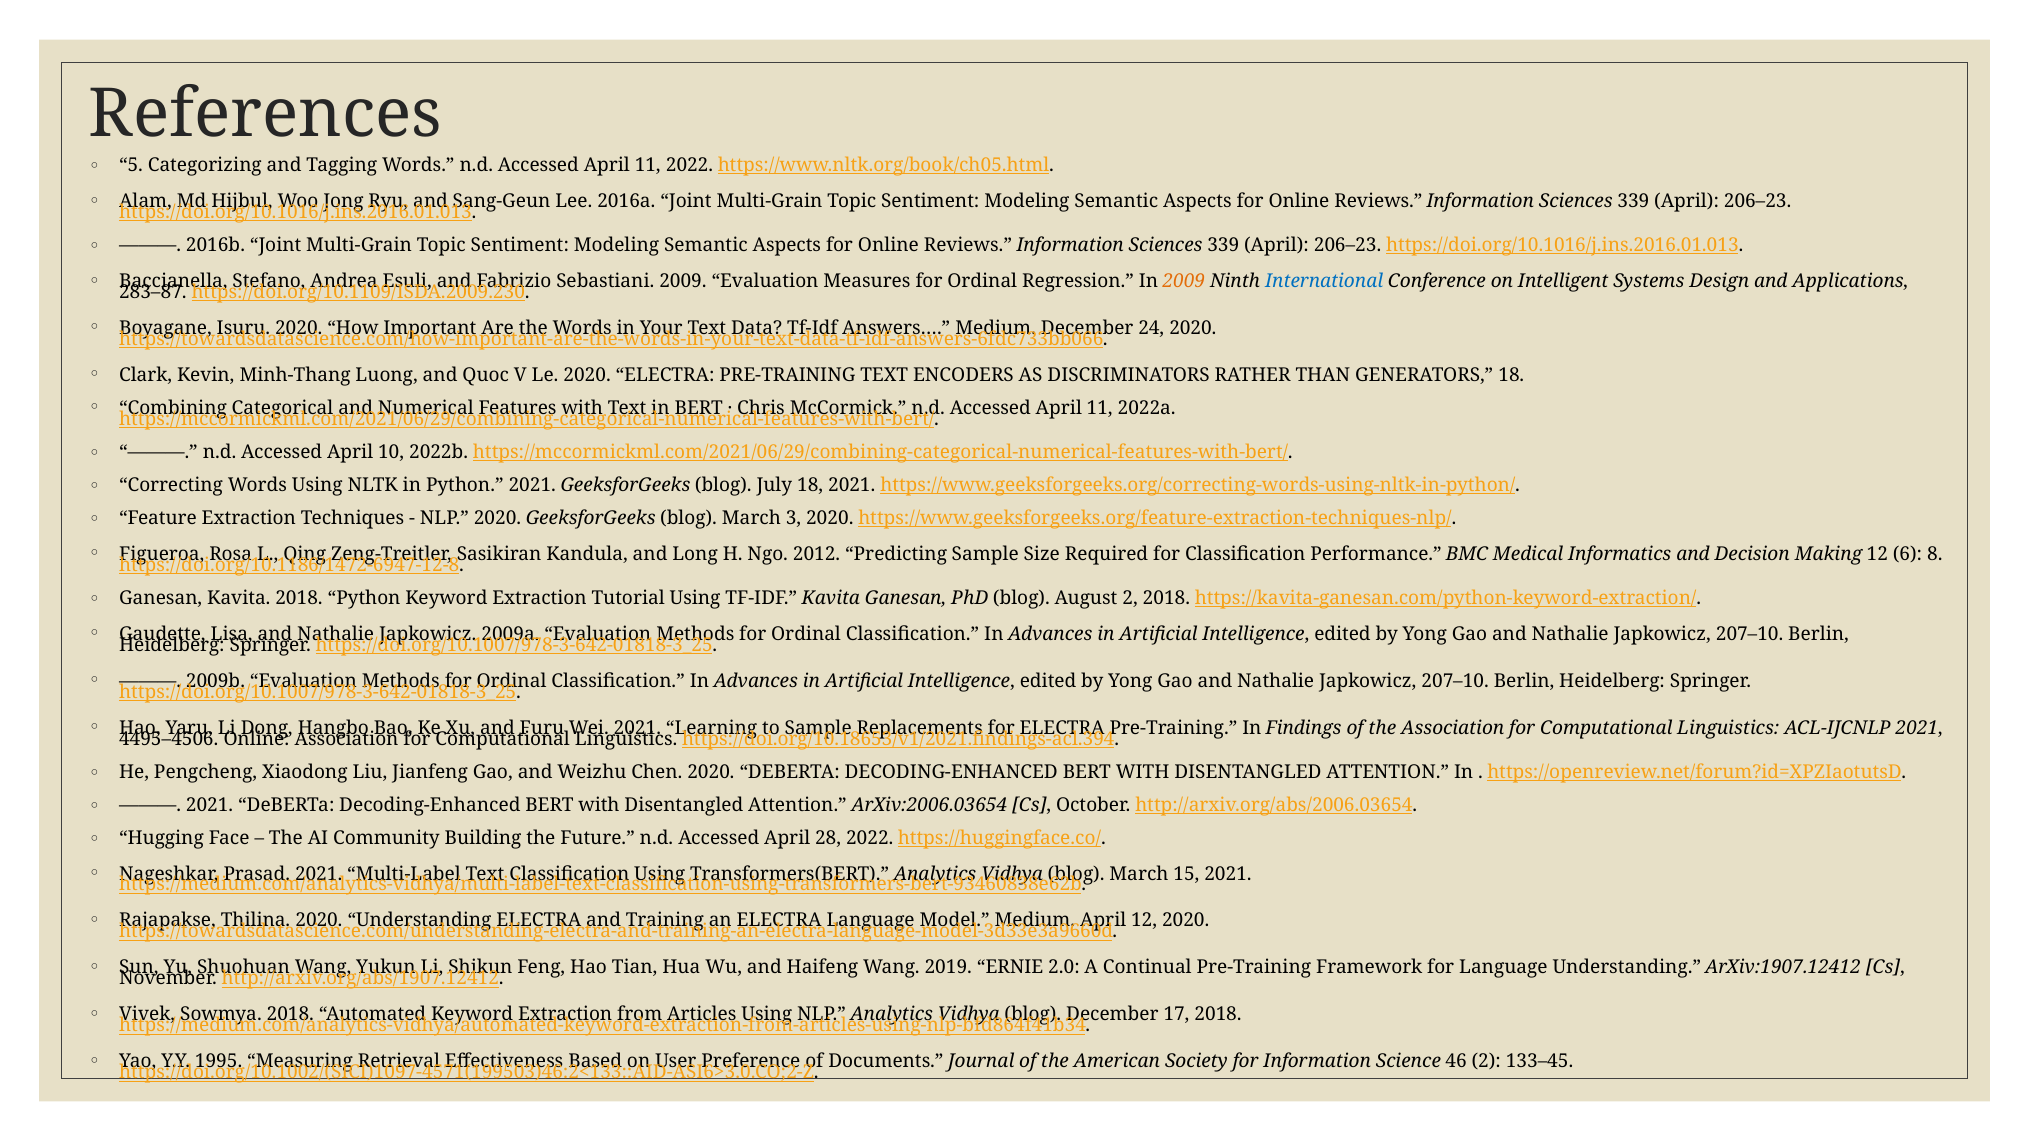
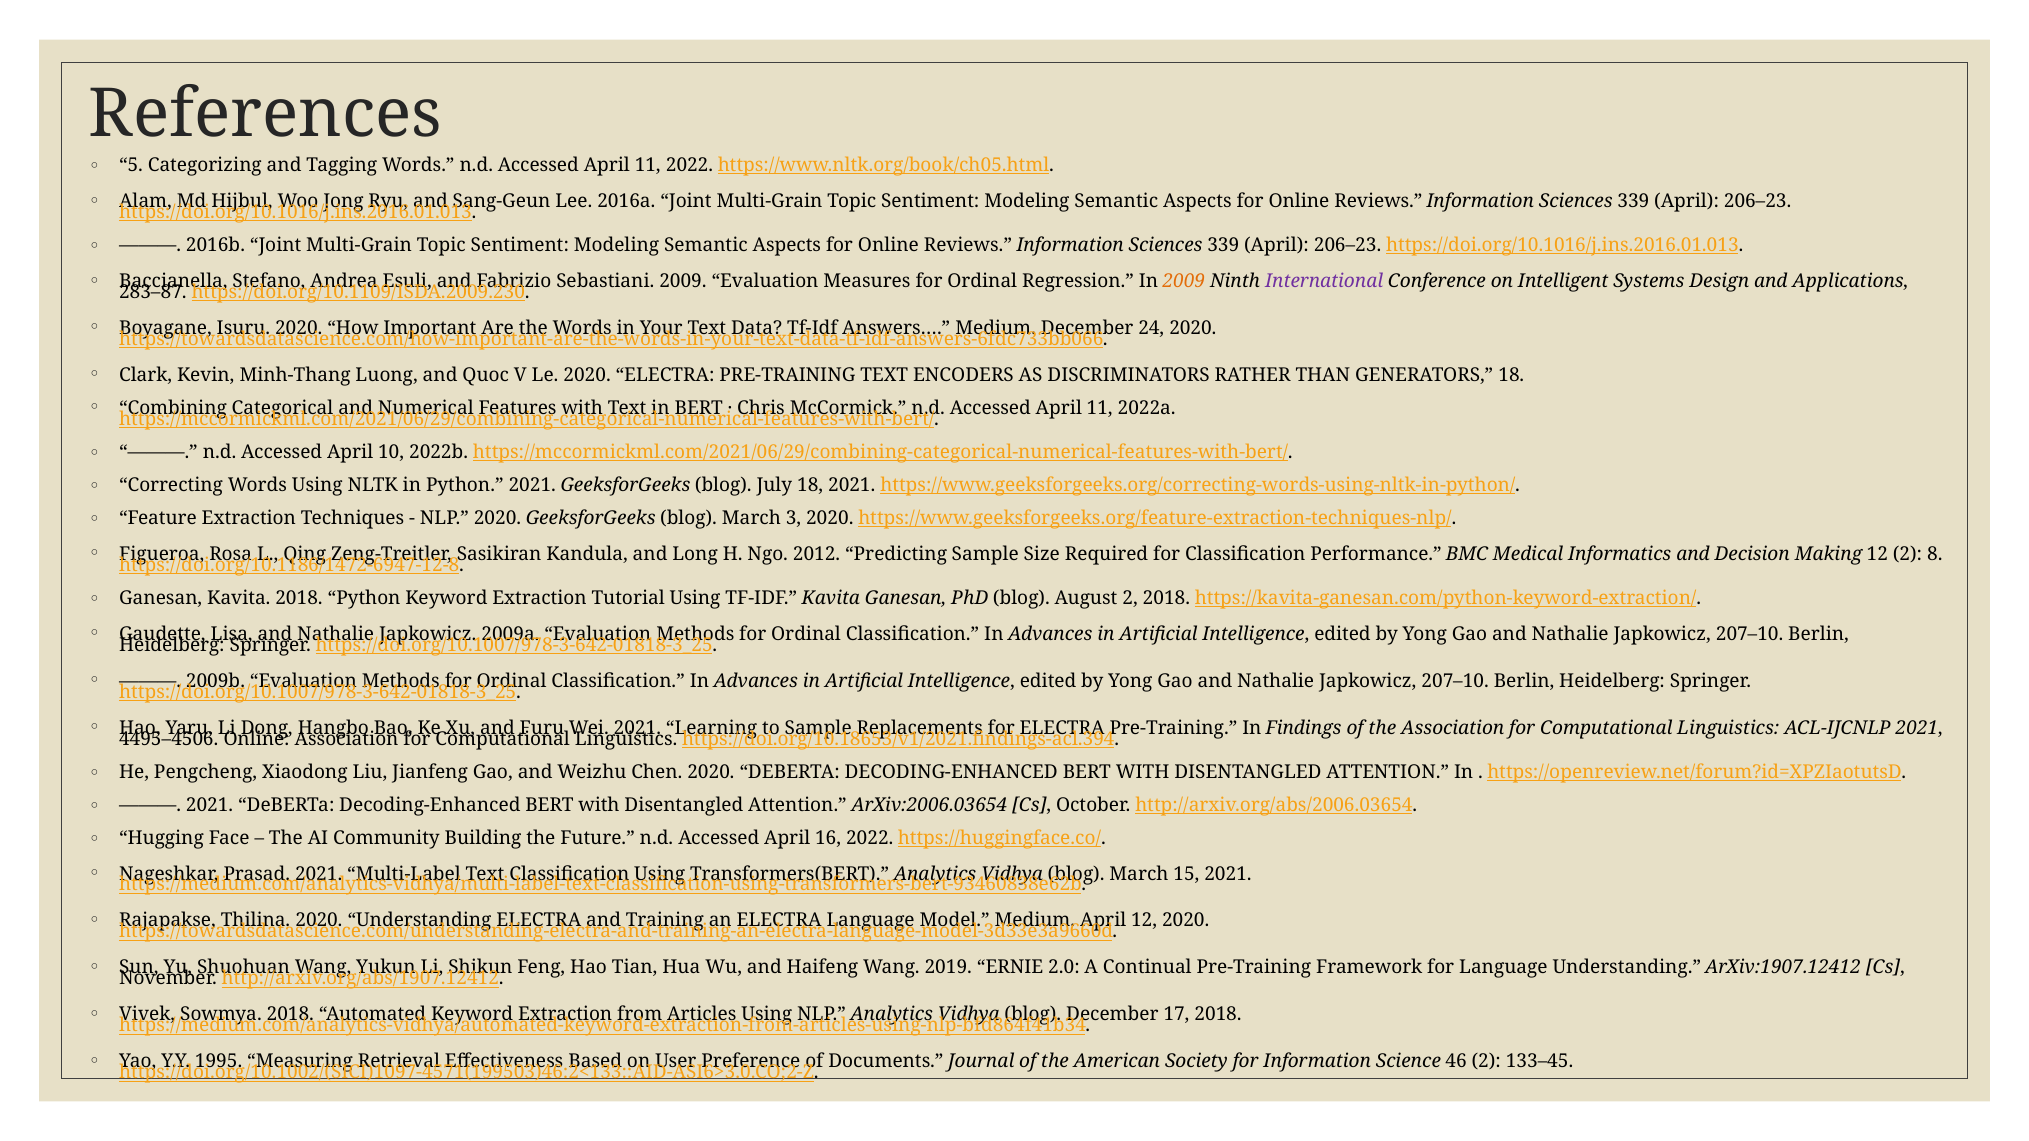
International colour: blue -> purple
12 6: 6 -> 2
28: 28 -> 16
